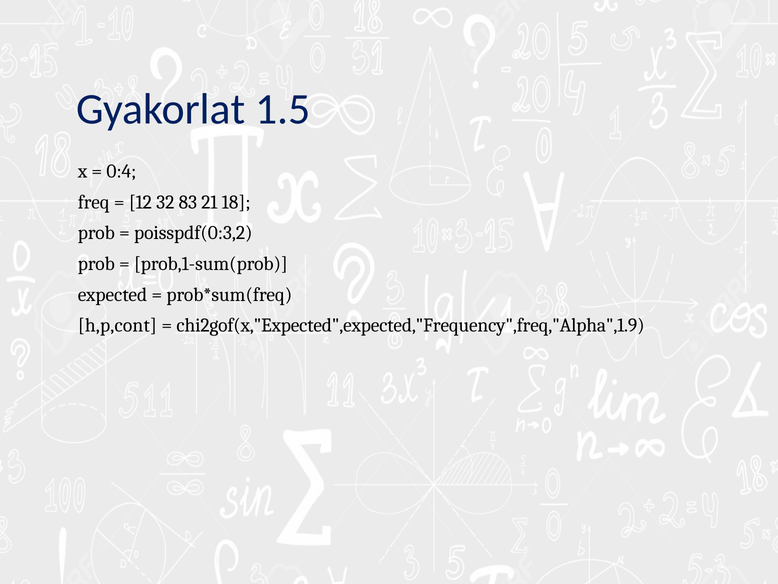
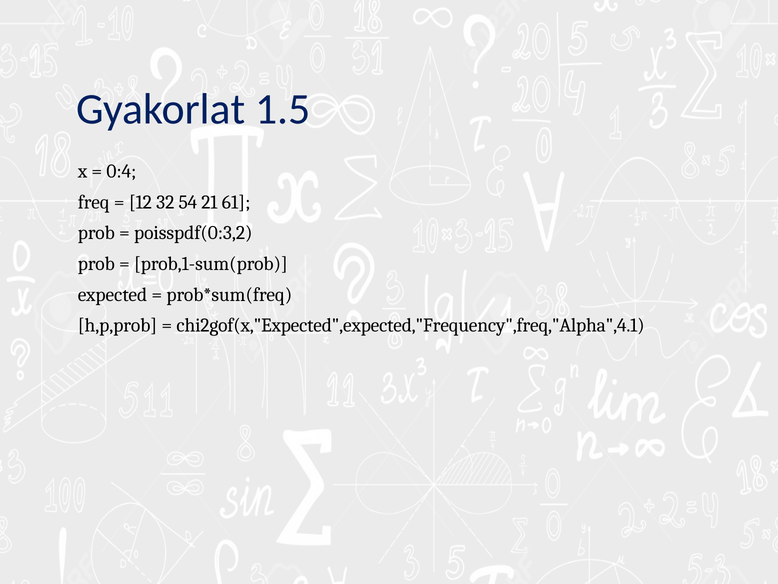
83: 83 -> 54
18: 18 -> 61
h,p,cont: h,p,cont -> h,p,prob
chi2gof(x,"Expected",expected,"Frequency",freq,"Alpha",1.9: chi2gof(x,"Expected",expected,"Frequency",freq,"Alpha",1.9 -> chi2gof(x,"Expected",expected,"Frequency",freq,"Alpha",4.1
